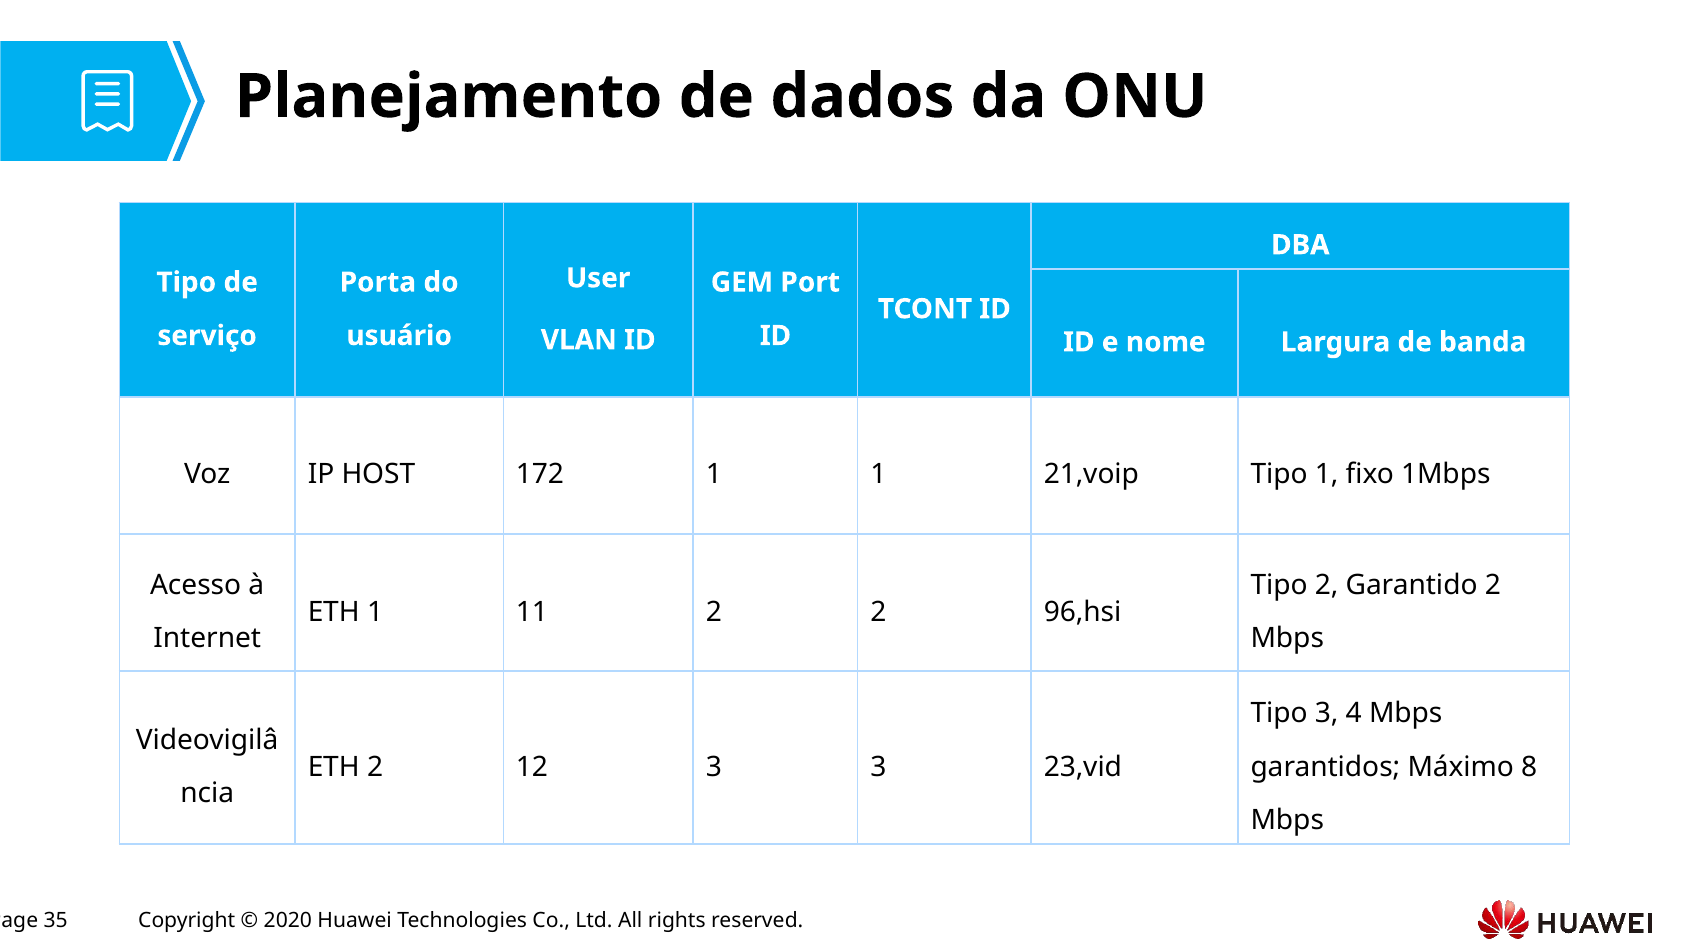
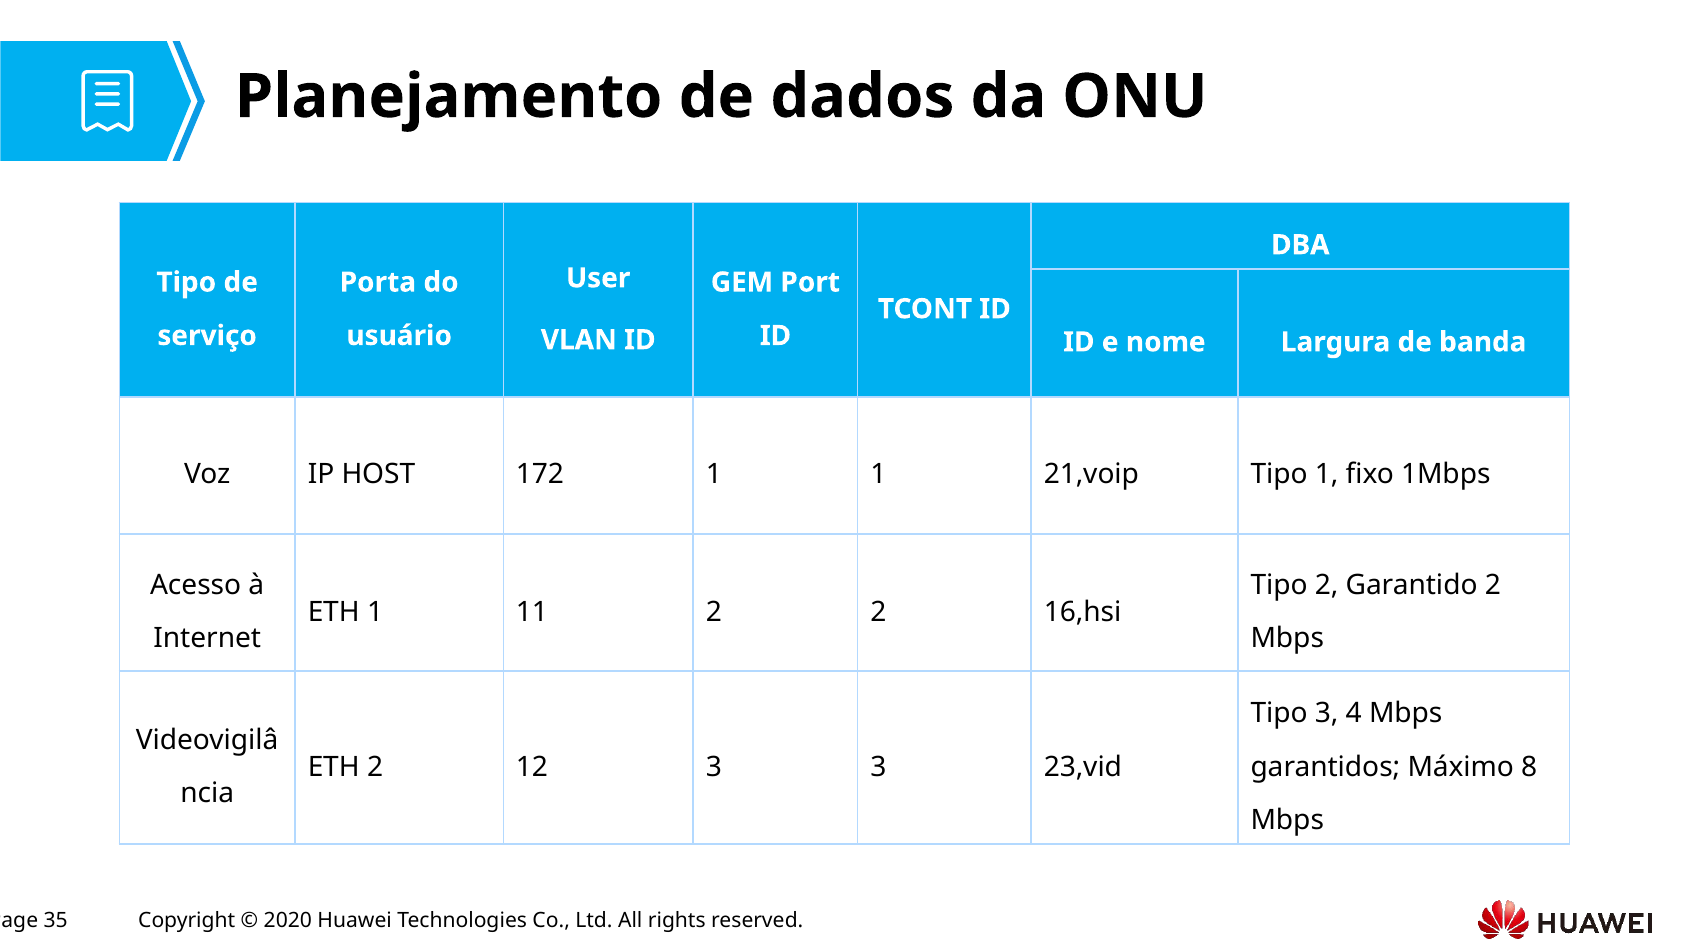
96,hsi: 96,hsi -> 16,hsi
